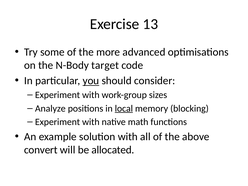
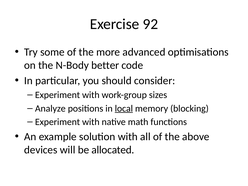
13: 13 -> 92
target: target -> better
you underline: present -> none
convert: convert -> devices
